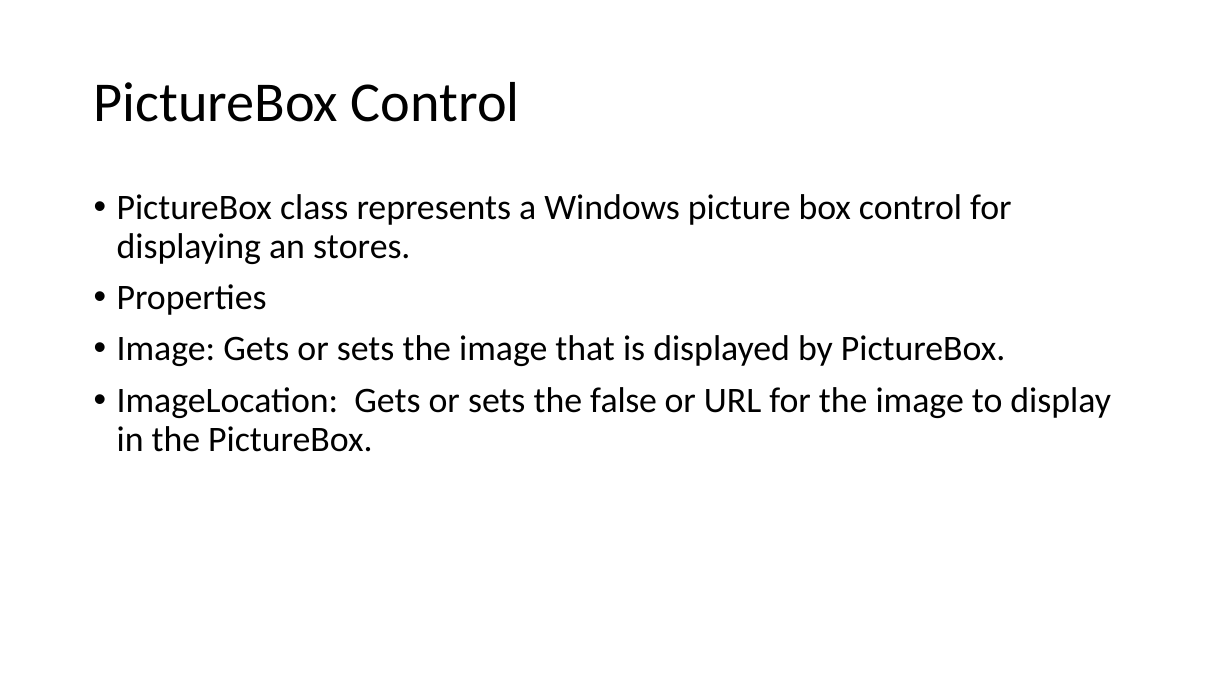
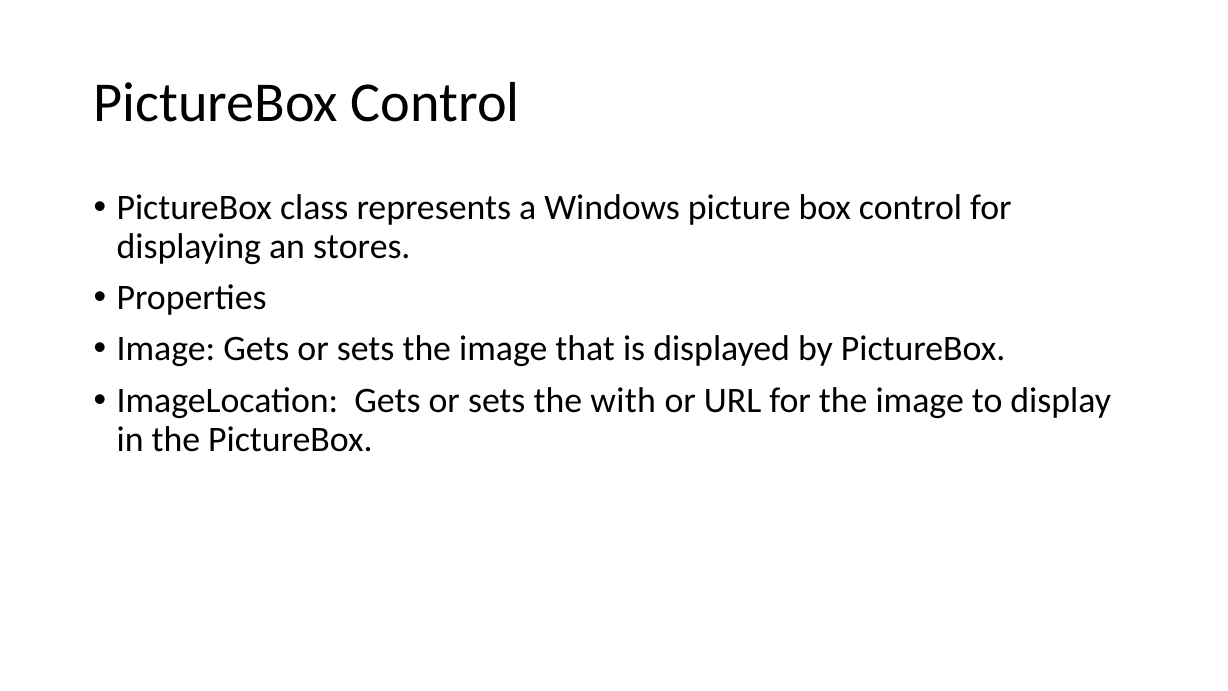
false: false -> with
